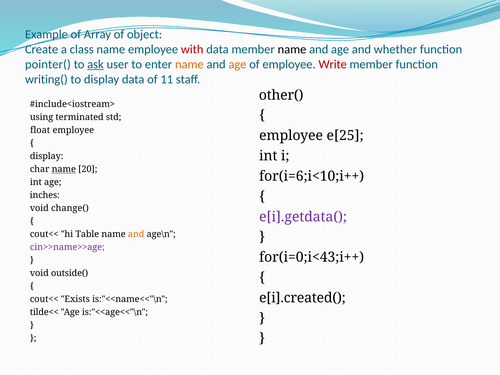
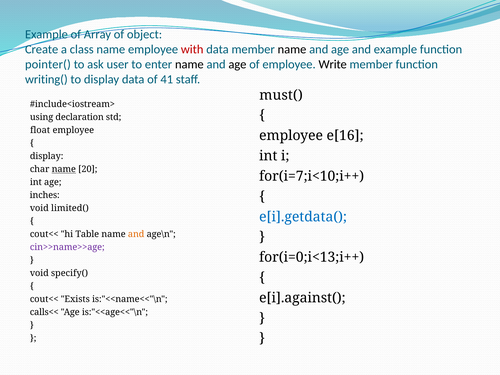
and whether: whether -> example
ask underline: present -> none
name at (189, 64) colour: orange -> black
age at (237, 64) colour: orange -> black
Write colour: red -> black
11: 11 -> 41
other(: other( -> must(
terminated: terminated -> declaration
e[25: e[25 -> e[16
for(i=6;i<10;i++: for(i=6;i<10;i++ -> for(i=7;i<10;i++
change(: change( -> limited(
e[i].getdata( colour: purple -> blue
for(i=0;i<43;i++: for(i=0;i<43;i++ -> for(i=0;i<13;i++
outside(: outside( -> specify(
e[i].created(: e[i].created( -> e[i].against(
tilde<<: tilde<< -> calls<<
